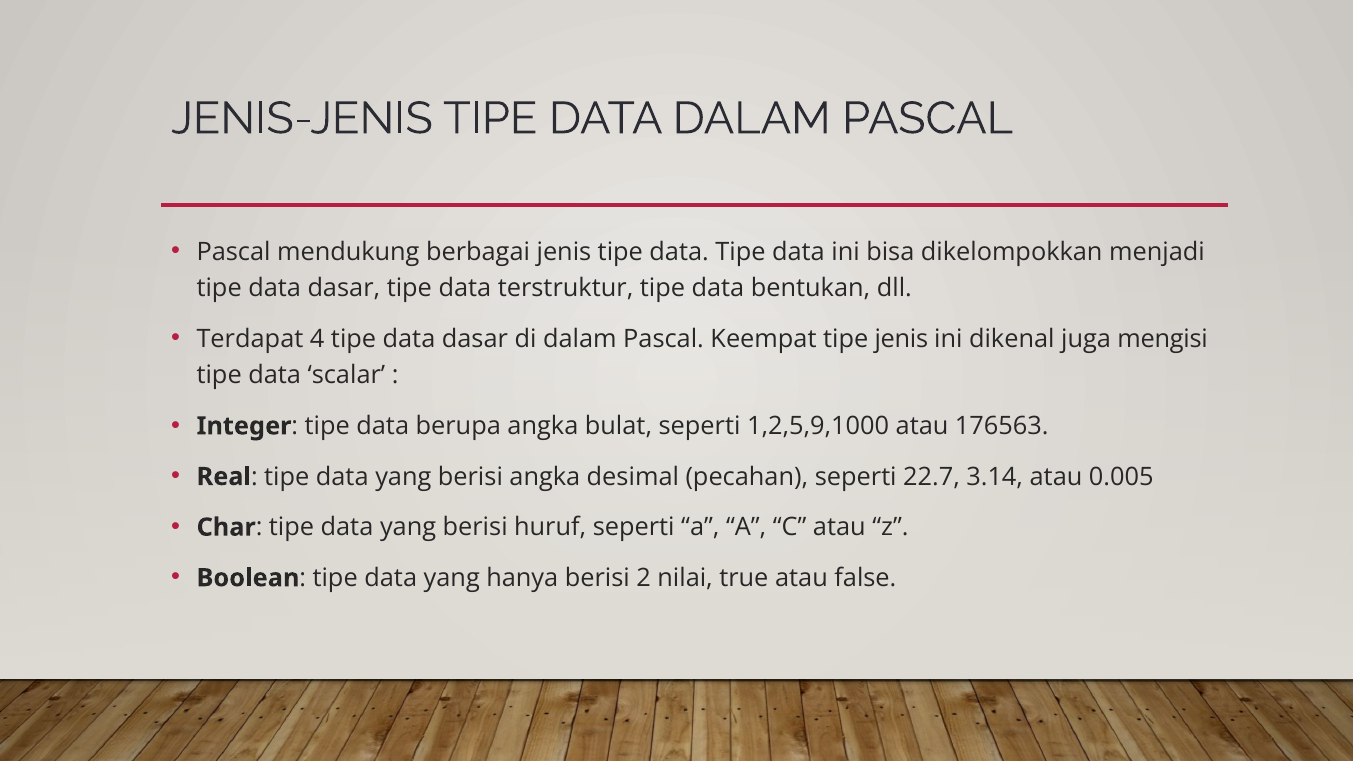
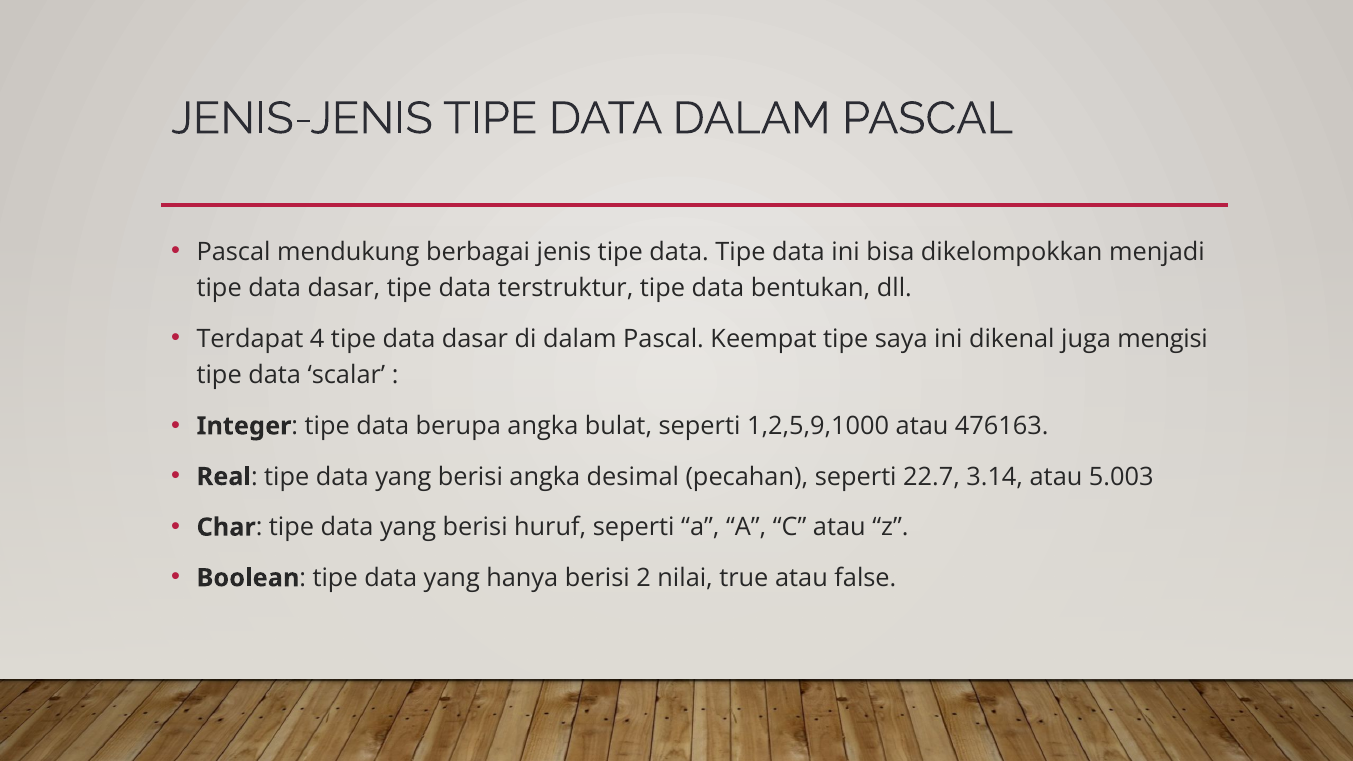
tipe jenis: jenis -> saya
176563: 176563 -> 476163
0.005: 0.005 -> 5.003
